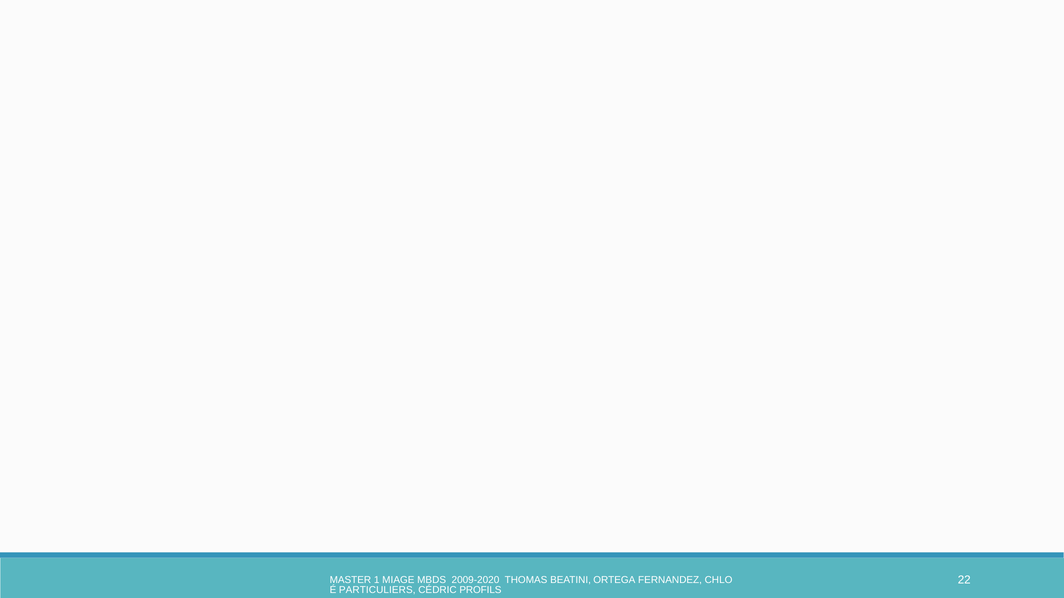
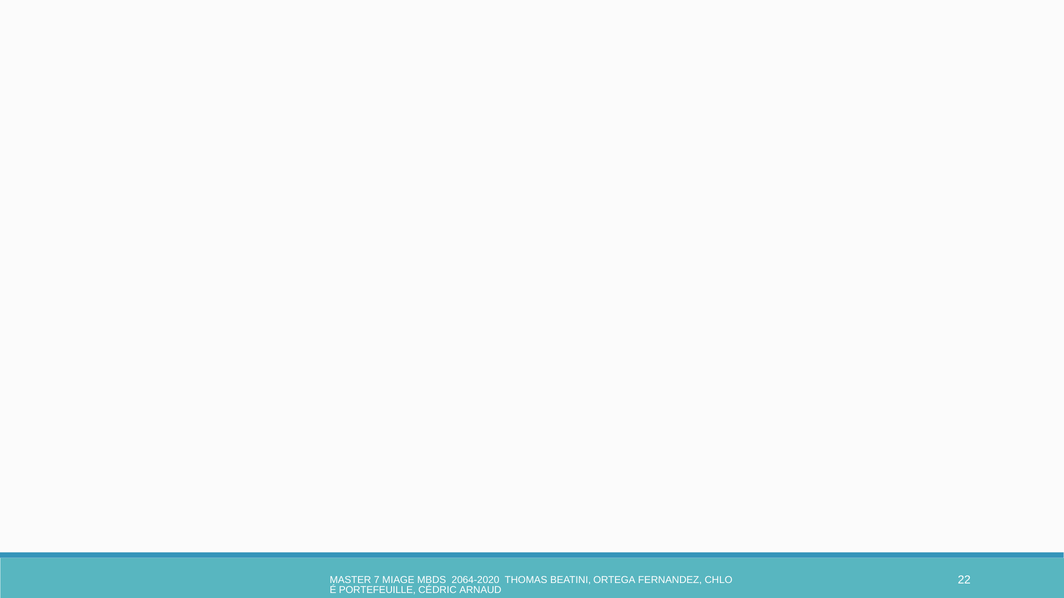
1: 1 -> 7
2009-2020: 2009-2020 -> 2064-2020
PARTICULIERS: PARTICULIERS -> PORTEFEUILLE
PROFILS: PROFILS -> ARNAUD
